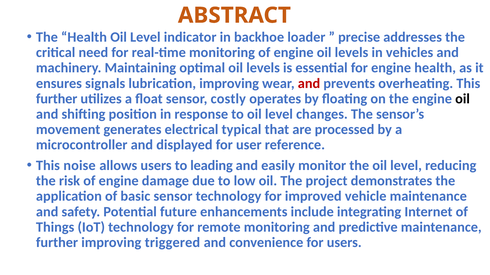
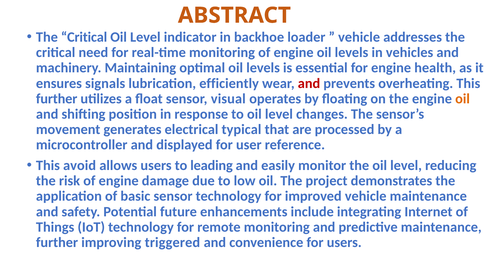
Health at (84, 37): Health -> Critical
precise at (359, 37): precise -> vehicle
lubrication improving: improving -> efficiently
costly: costly -> visual
oil at (463, 99) colour: black -> orange
noise: noise -> avoid
